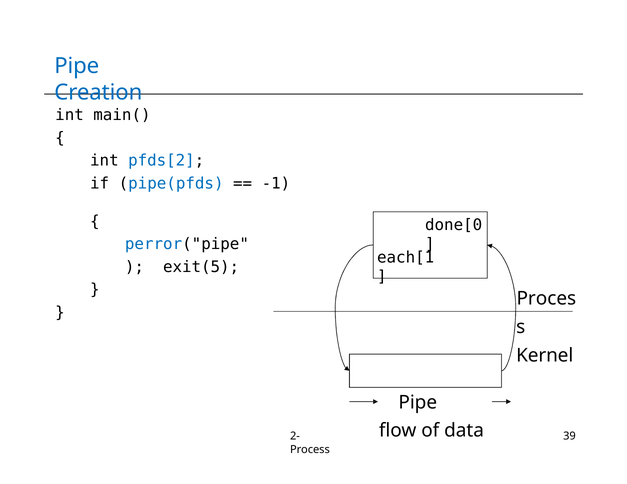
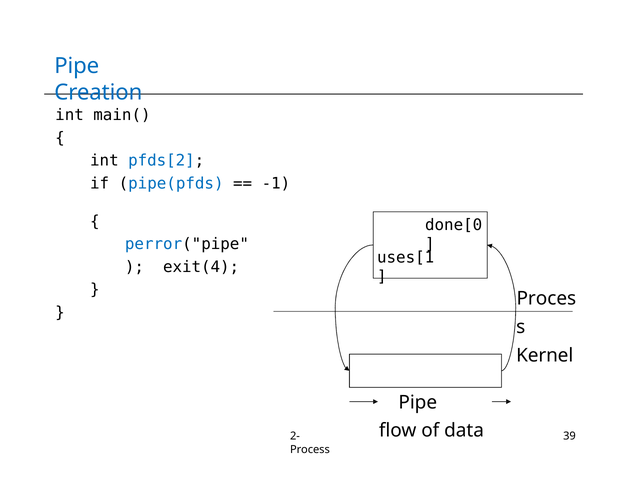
each[1: each[1 -> uses[1
exit(5: exit(5 -> exit(4
